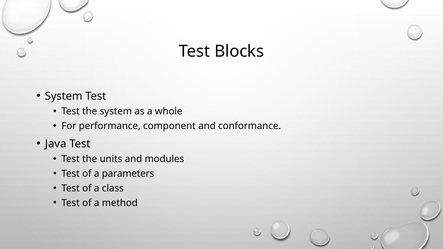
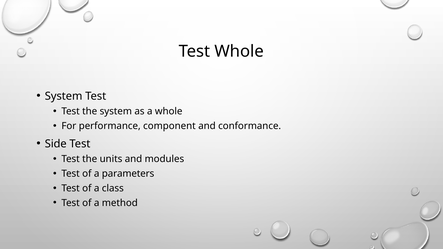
Test Blocks: Blocks -> Whole
Java: Java -> Side
